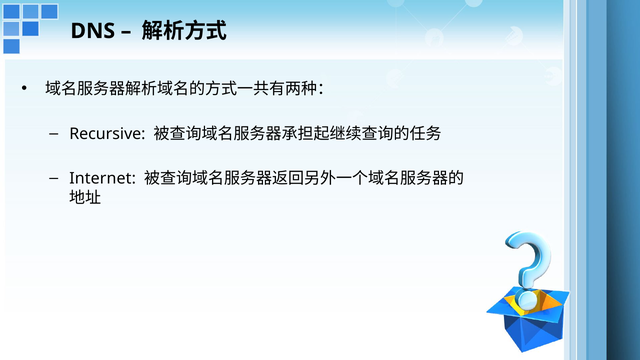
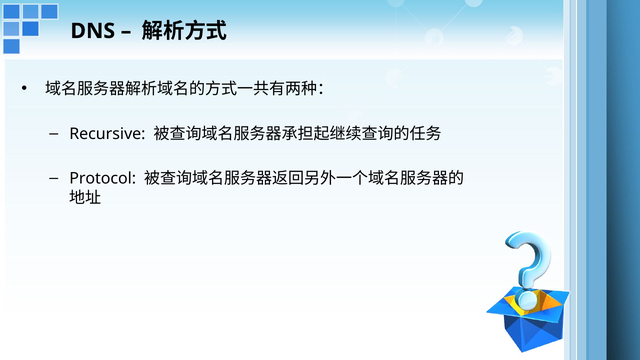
Internet: Internet -> Protocol
